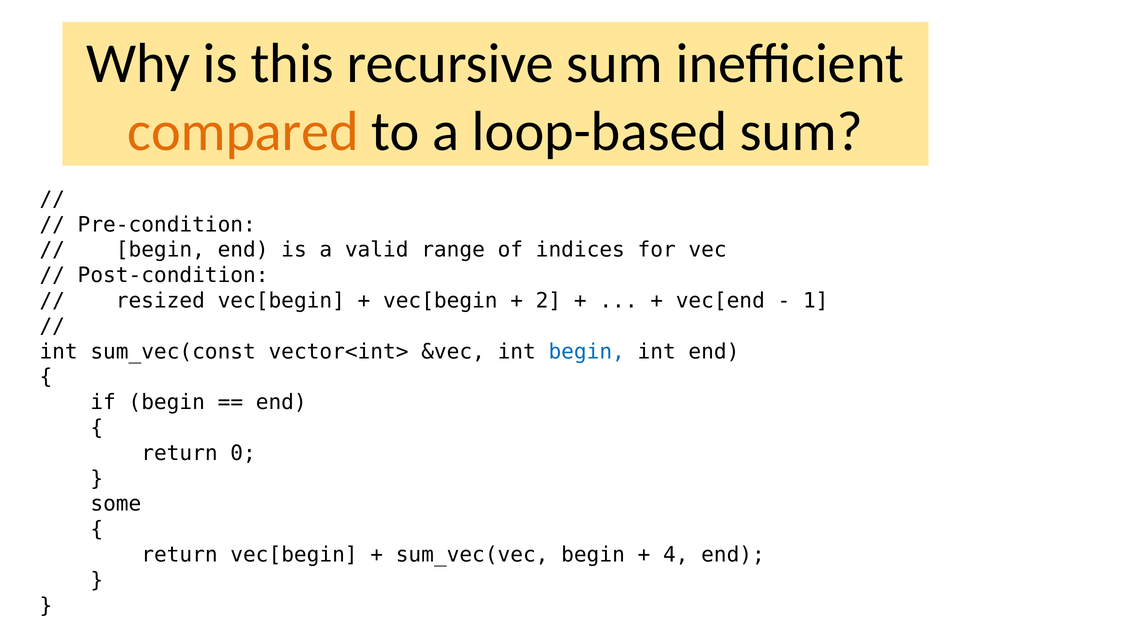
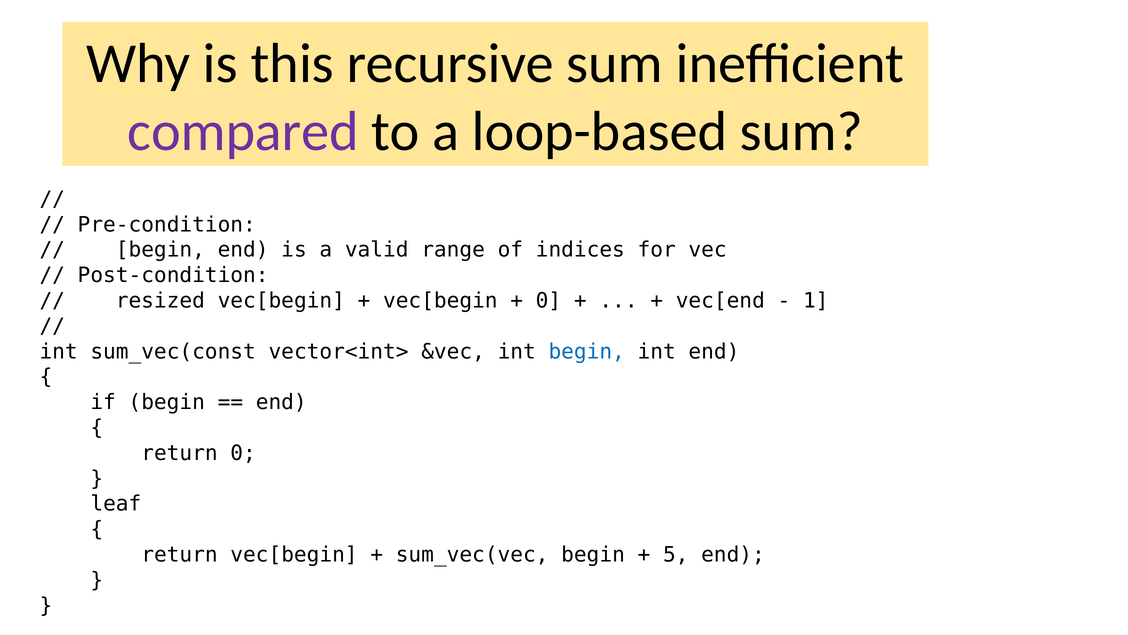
compared colour: orange -> purple
2 at (548, 301): 2 -> 0
some: some -> leaf
4: 4 -> 5
